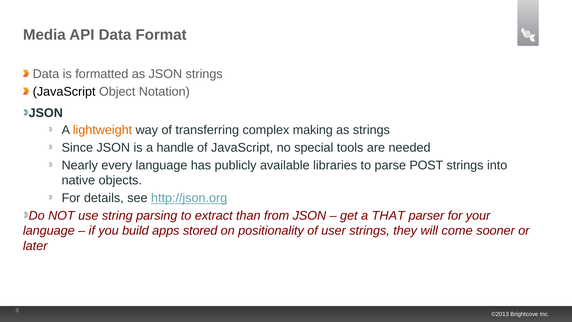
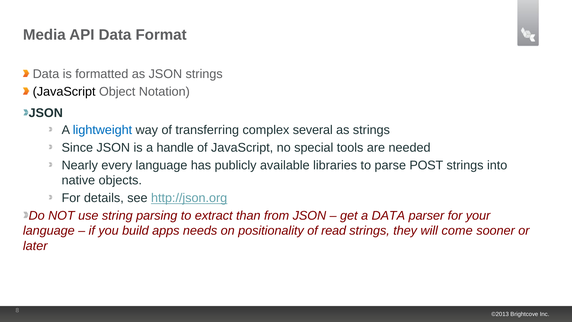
lightweight colour: orange -> blue
making: making -> several
a THAT: THAT -> DATA
stored: stored -> needs
user: user -> read
